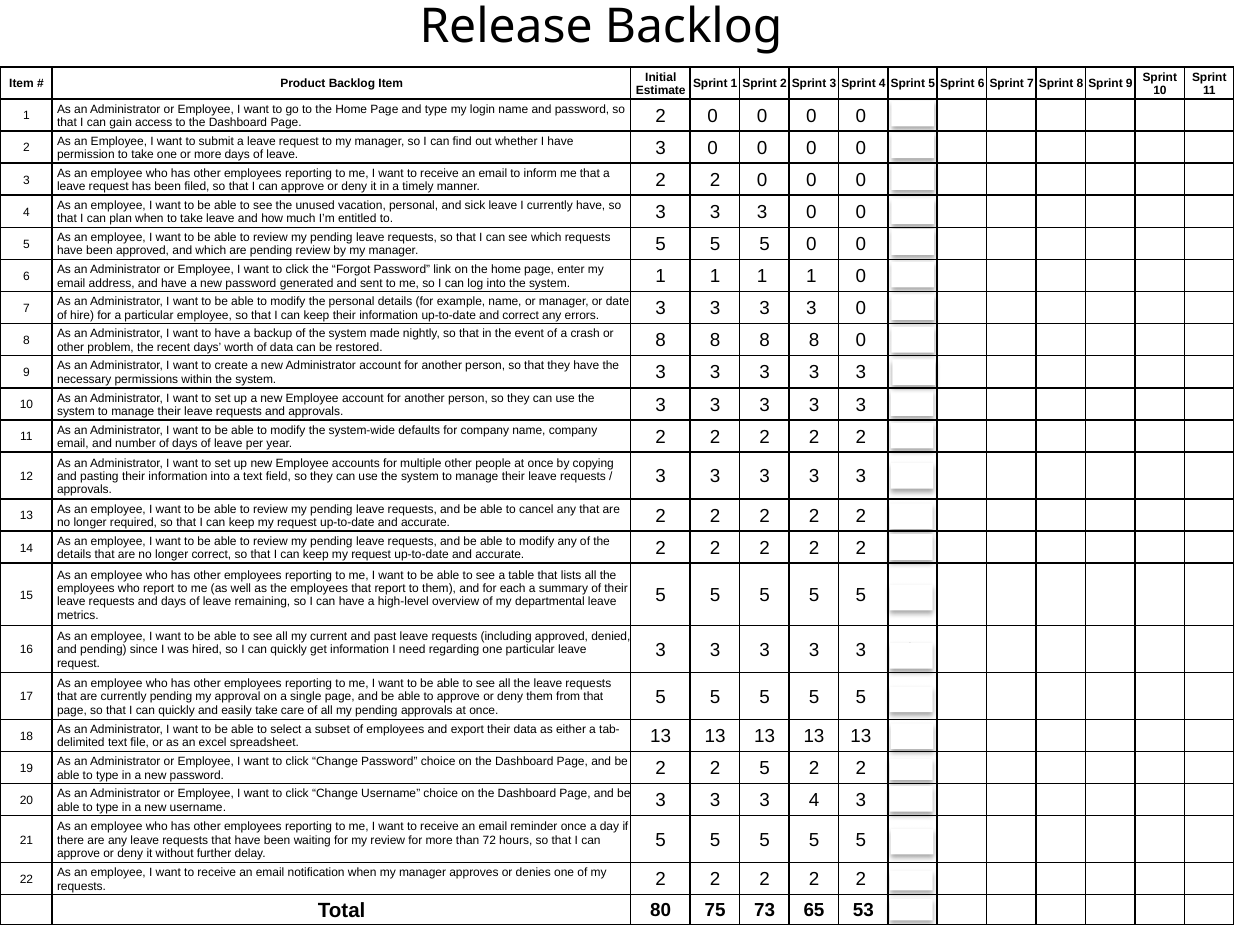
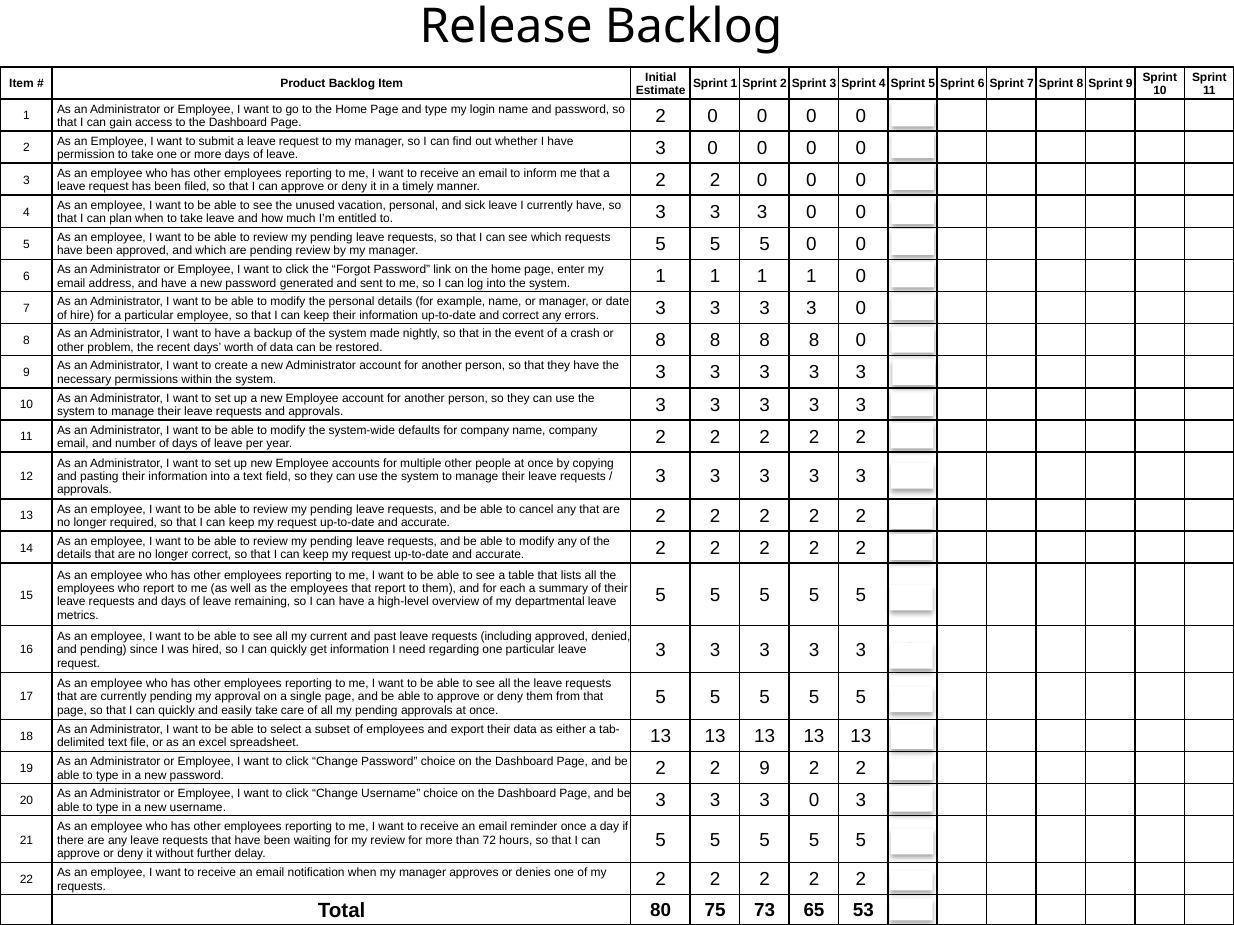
2 5: 5 -> 9
4 at (814, 801): 4 -> 0
